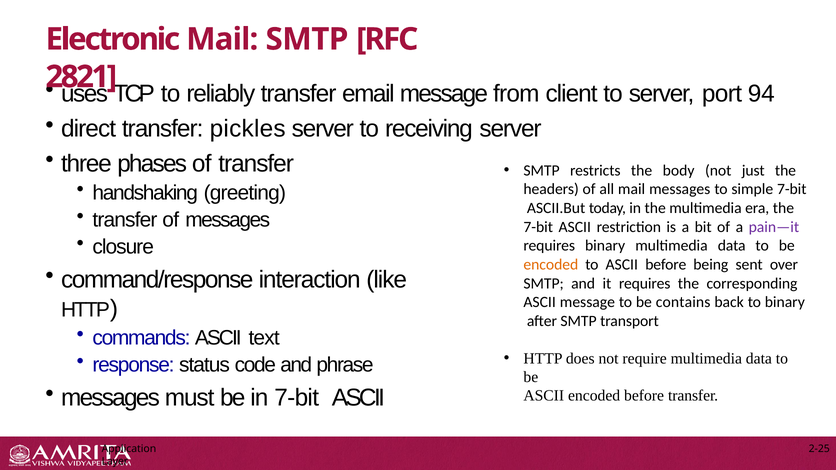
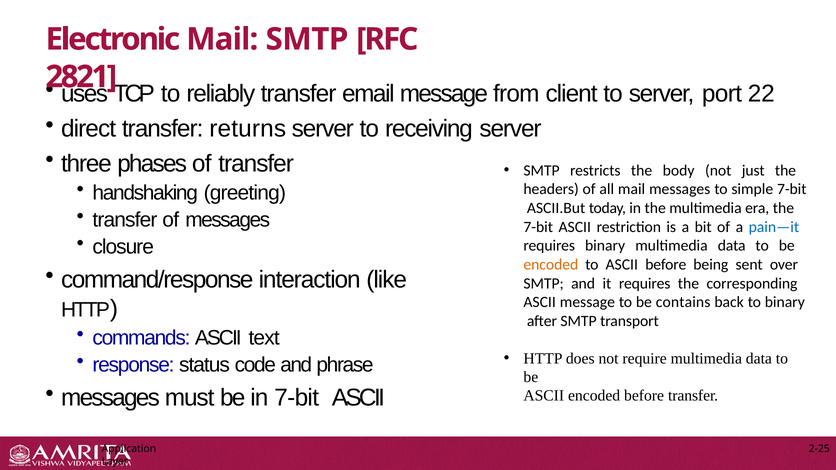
94: 94 -> 22
pickles: pickles -> returns
pain—it colour: purple -> blue
